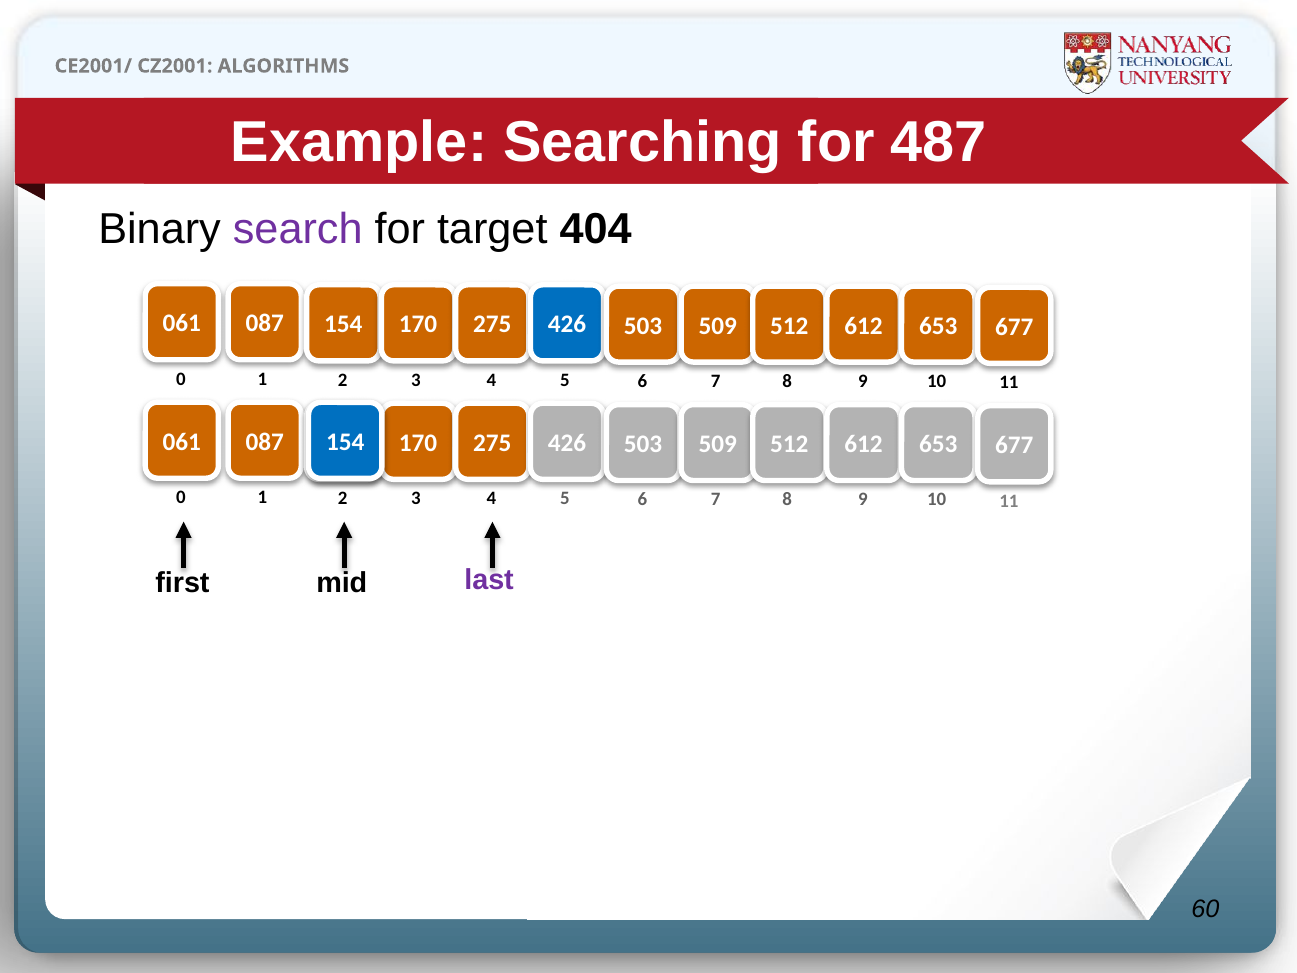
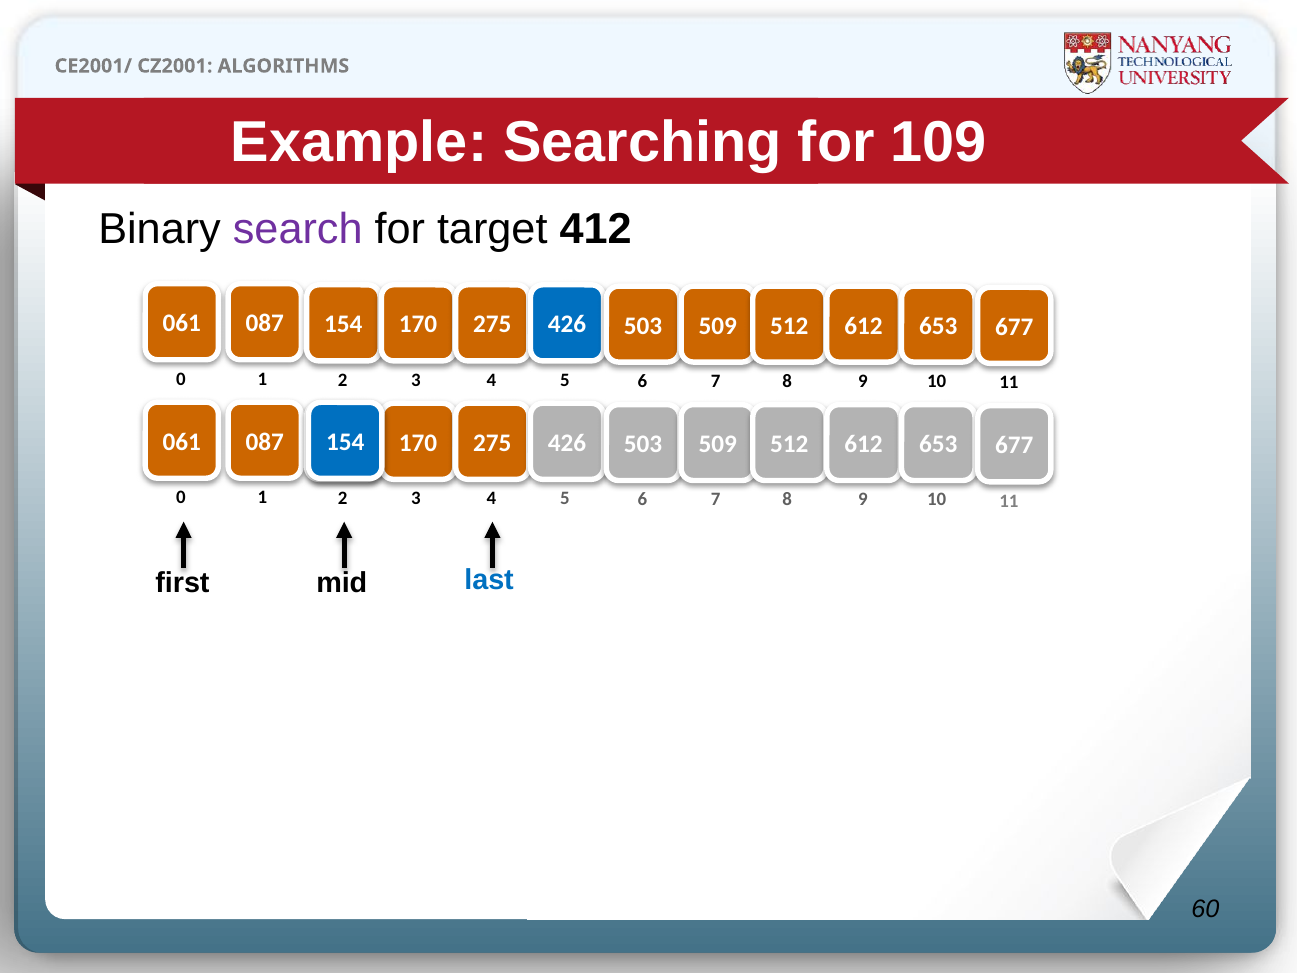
487: 487 -> 109
404: 404 -> 412
last colour: purple -> blue
